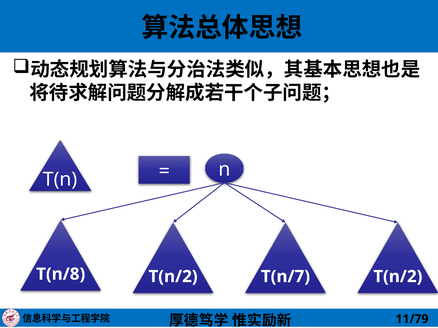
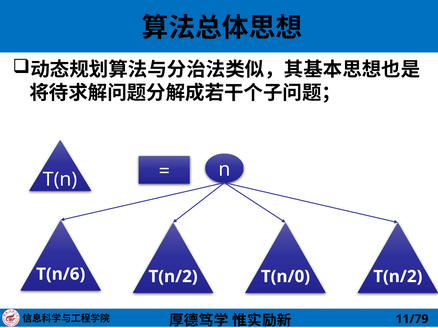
T(n/8: T(n/8 -> T(n/6
T(n/7: T(n/7 -> T(n/0
